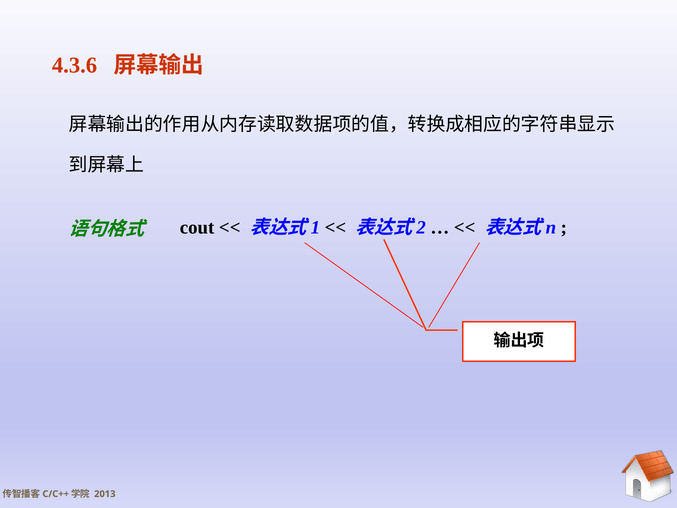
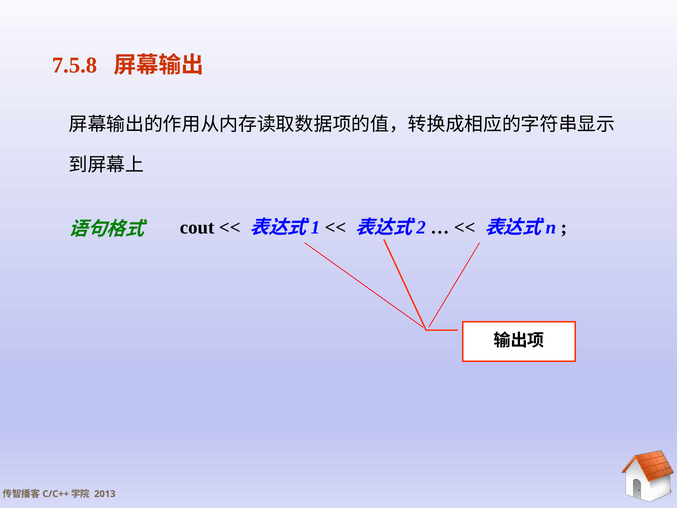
4.3.6: 4.3.6 -> 7.5.8
